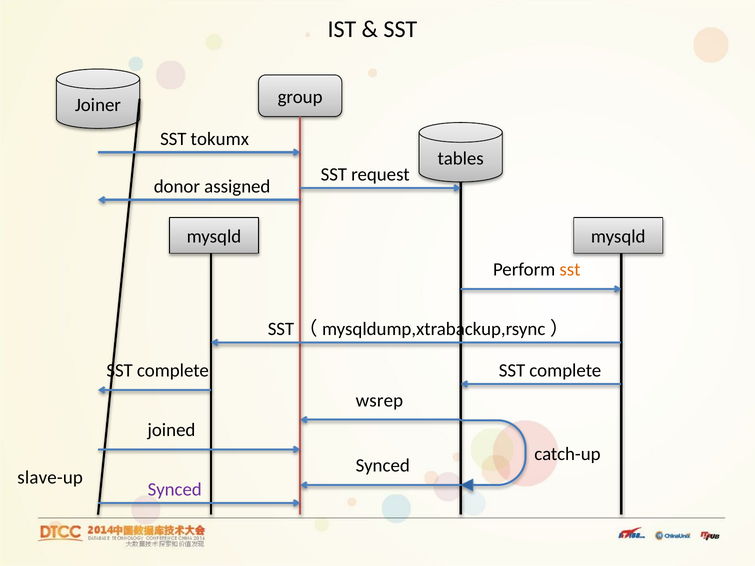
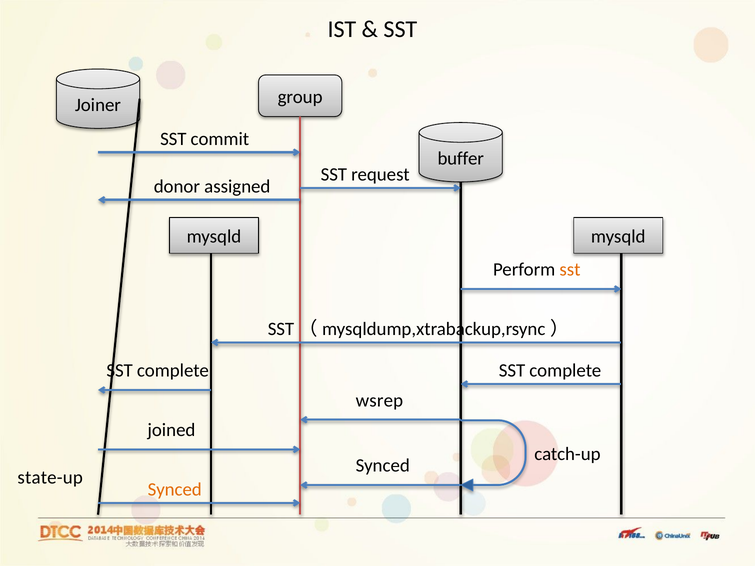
tokumx: tokumx -> commit
tables: tables -> buffer
slave-up: slave-up -> state-up
Synced at (175, 490) colour: purple -> orange
